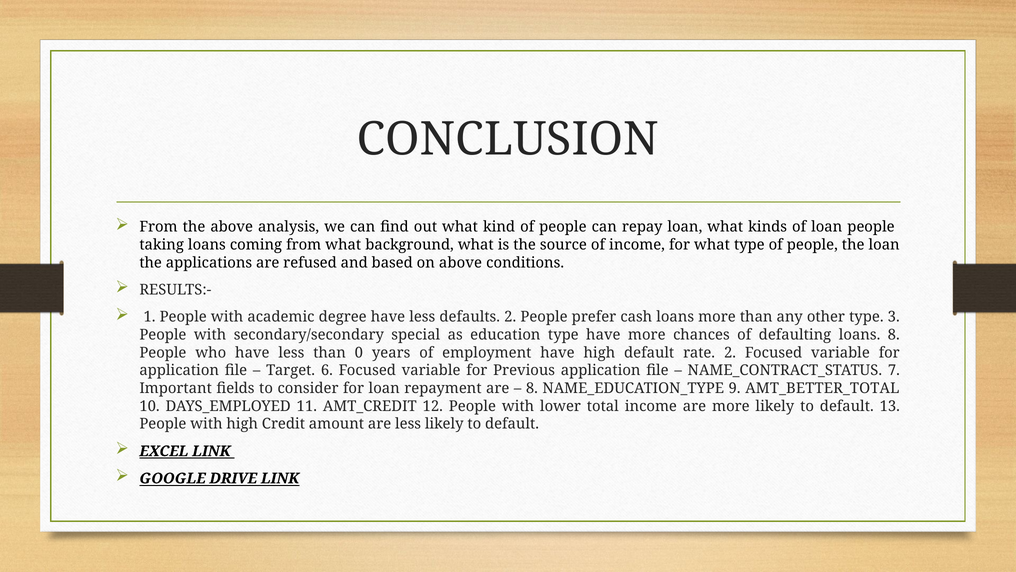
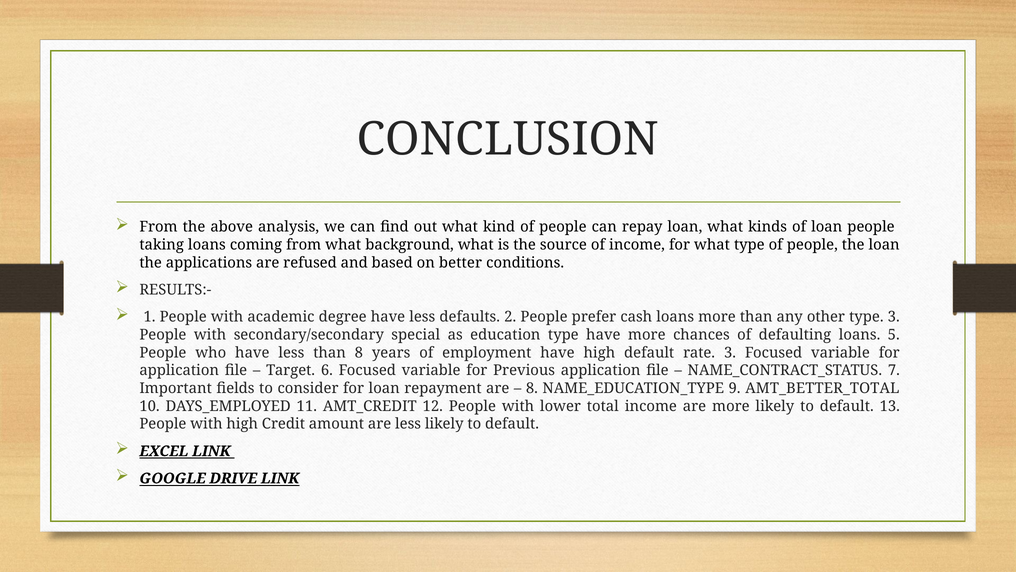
on above: above -> better
loans 8: 8 -> 5
than 0: 0 -> 8
rate 2: 2 -> 3
